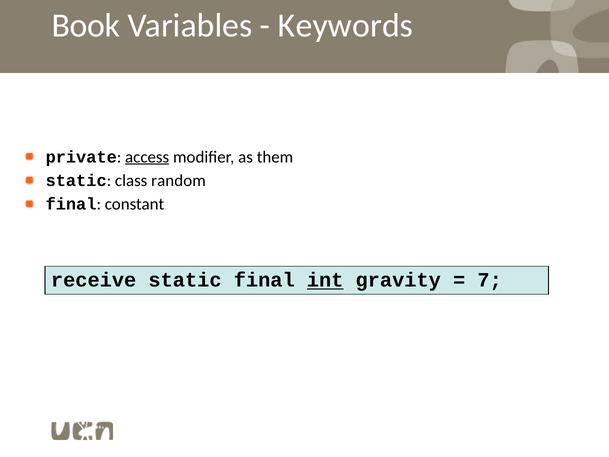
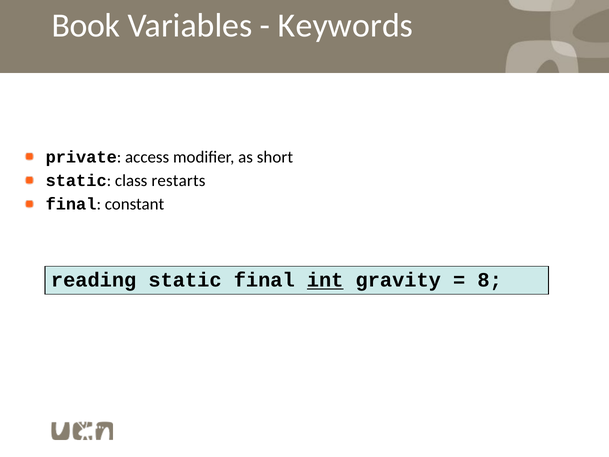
access underline: present -> none
them: them -> short
random: random -> restarts
receive: receive -> reading
7: 7 -> 8
